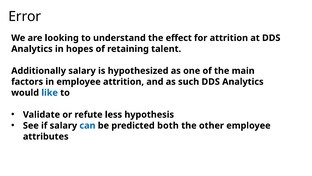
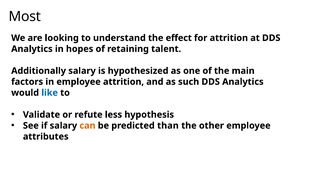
Error: Error -> Most
can colour: blue -> orange
both: both -> than
